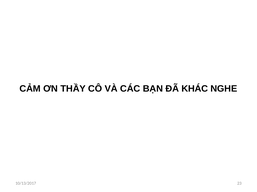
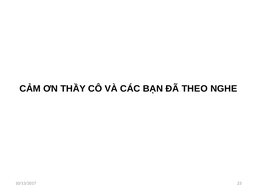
KHÁC: KHÁC -> THEO
